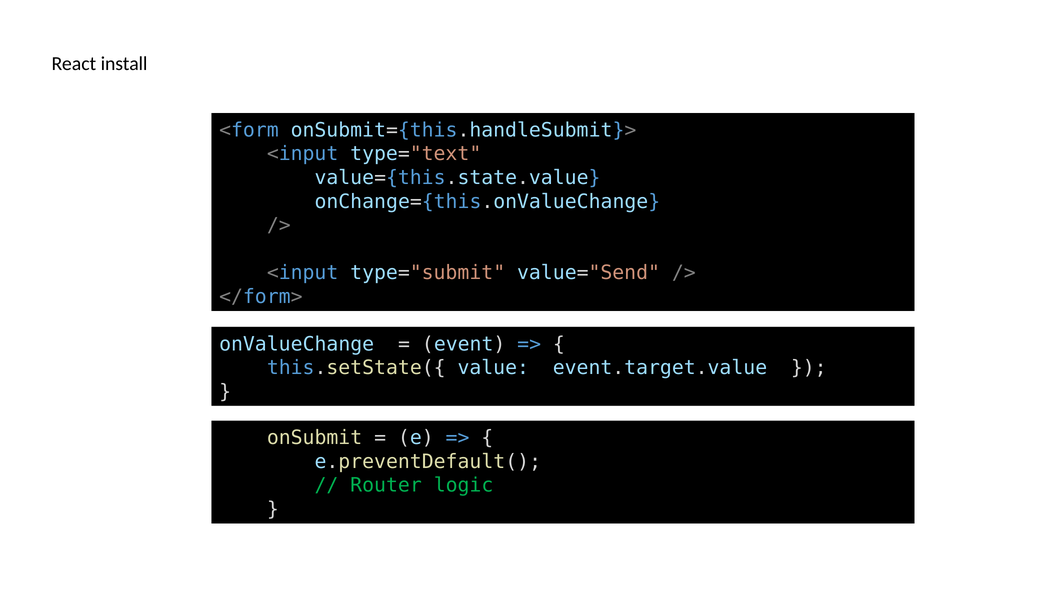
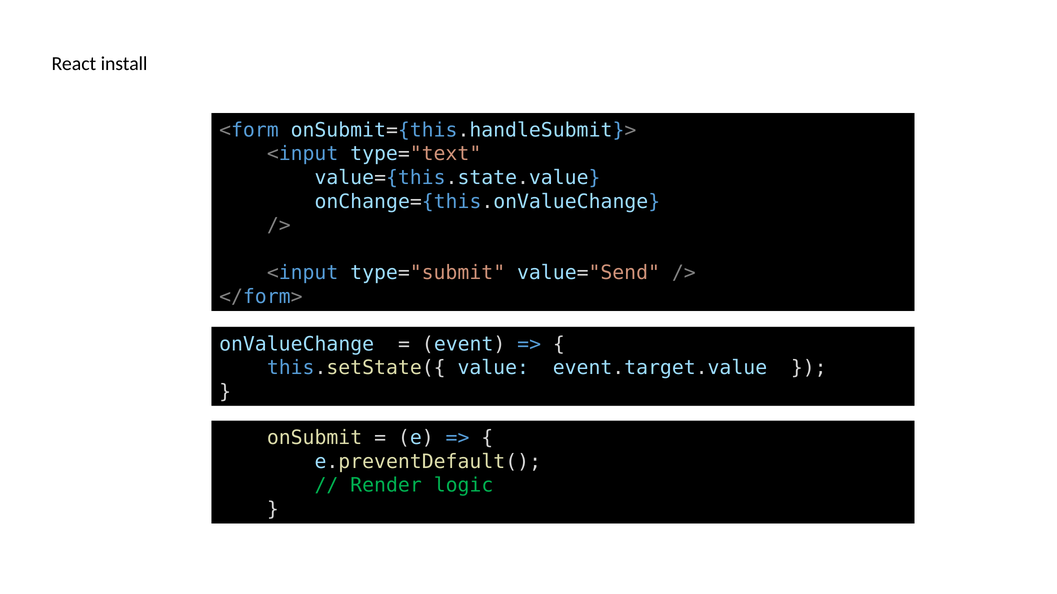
Router: Router -> Render
